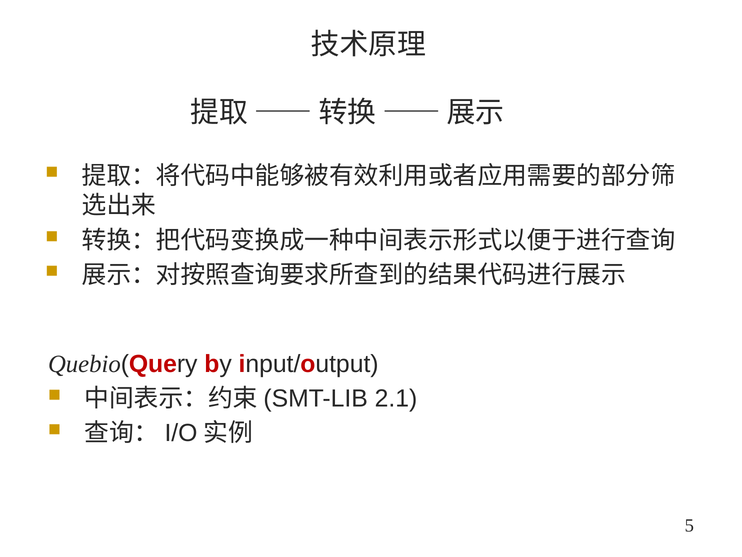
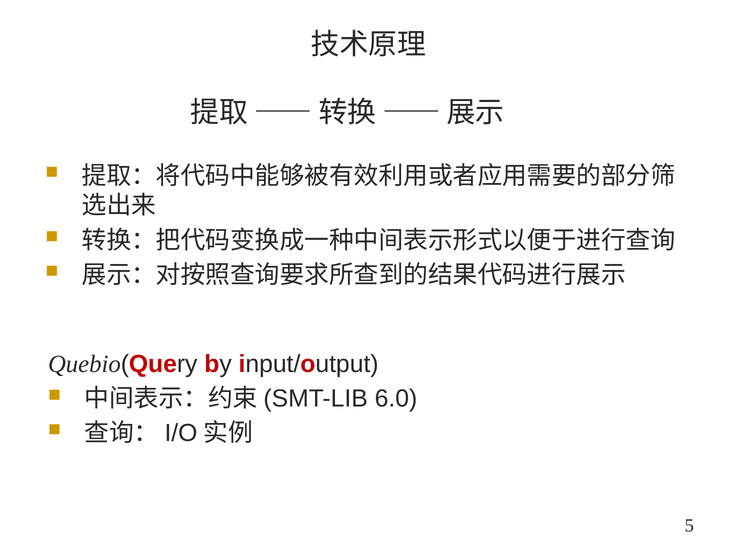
2.1: 2.1 -> 6.0
